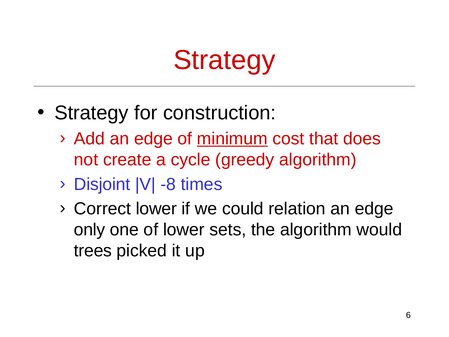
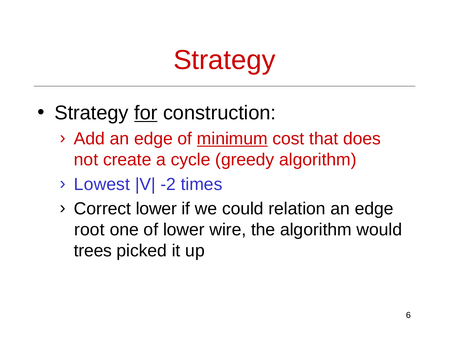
for underline: none -> present
Disjoint: Disjoint -> Lowest
-8: -8 -> -2
only: only -> root
sets: sets -> wire
